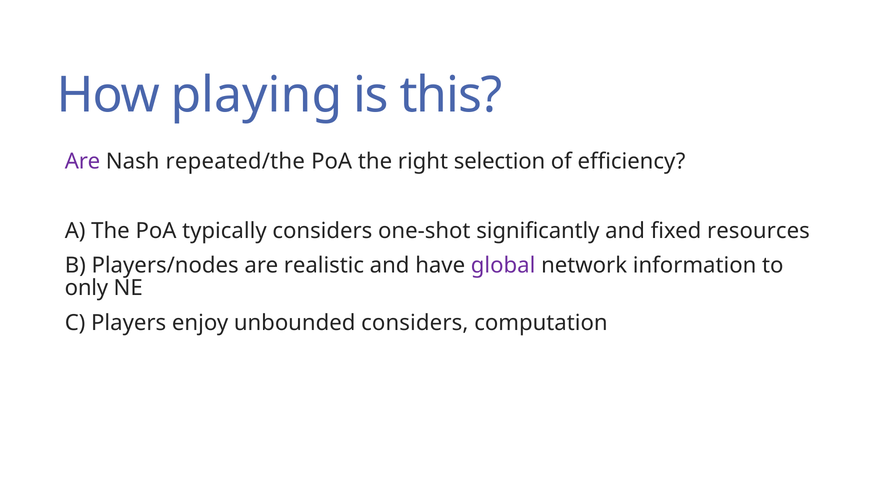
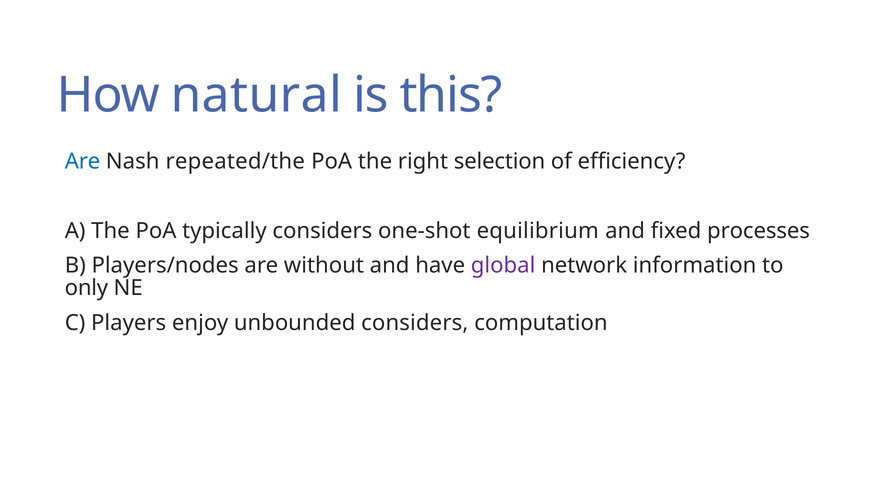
playing: playing -> natural
Are at (83, 162) colour: purple -> blue
significantly: significantly -> equilibrium
resources: resources -> processes
realistic: realistic -> without
